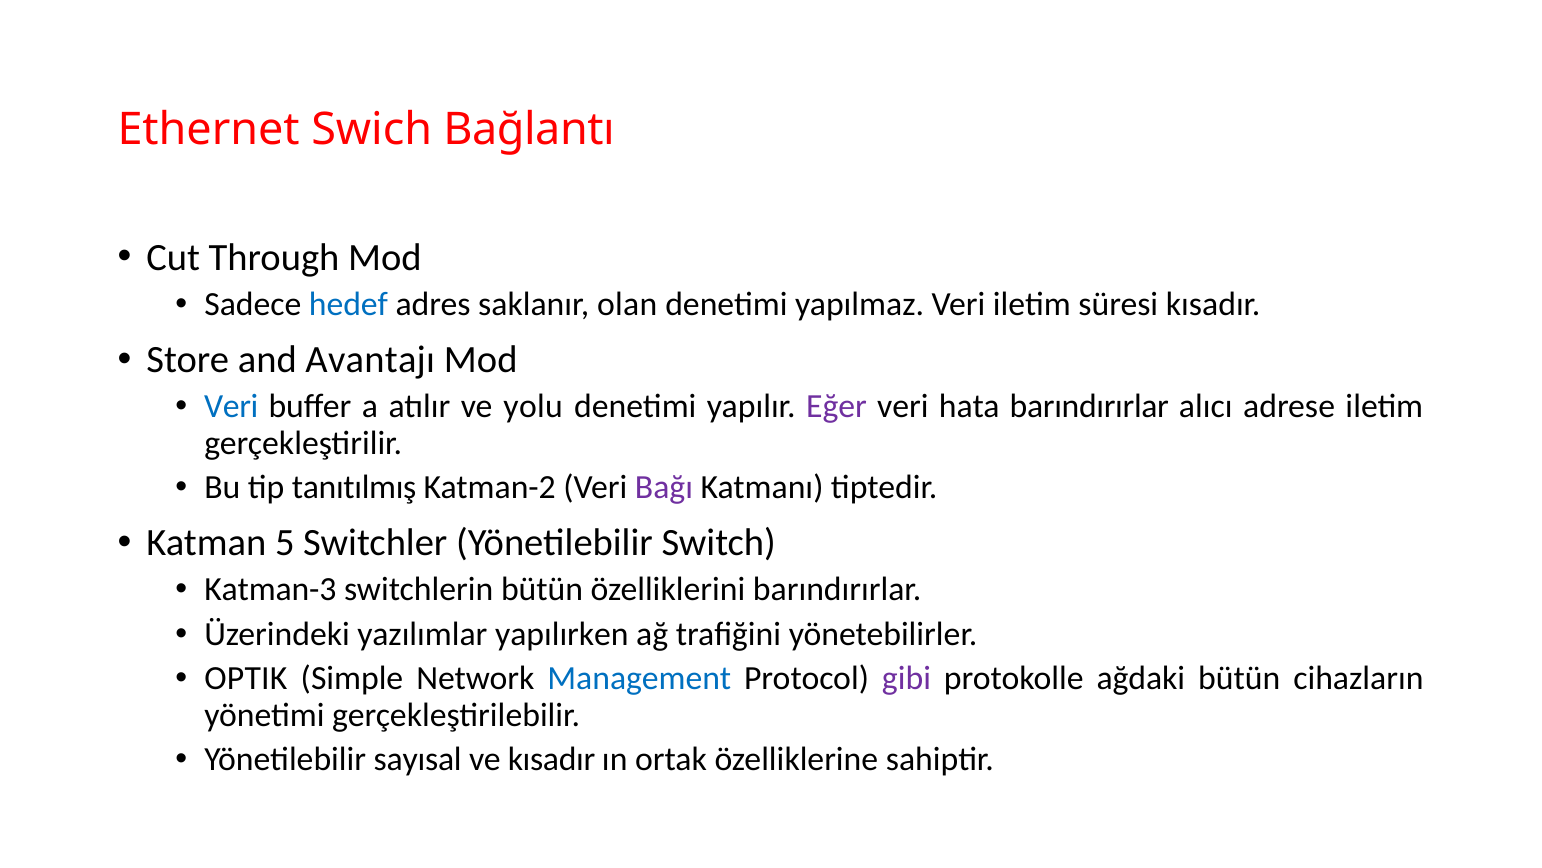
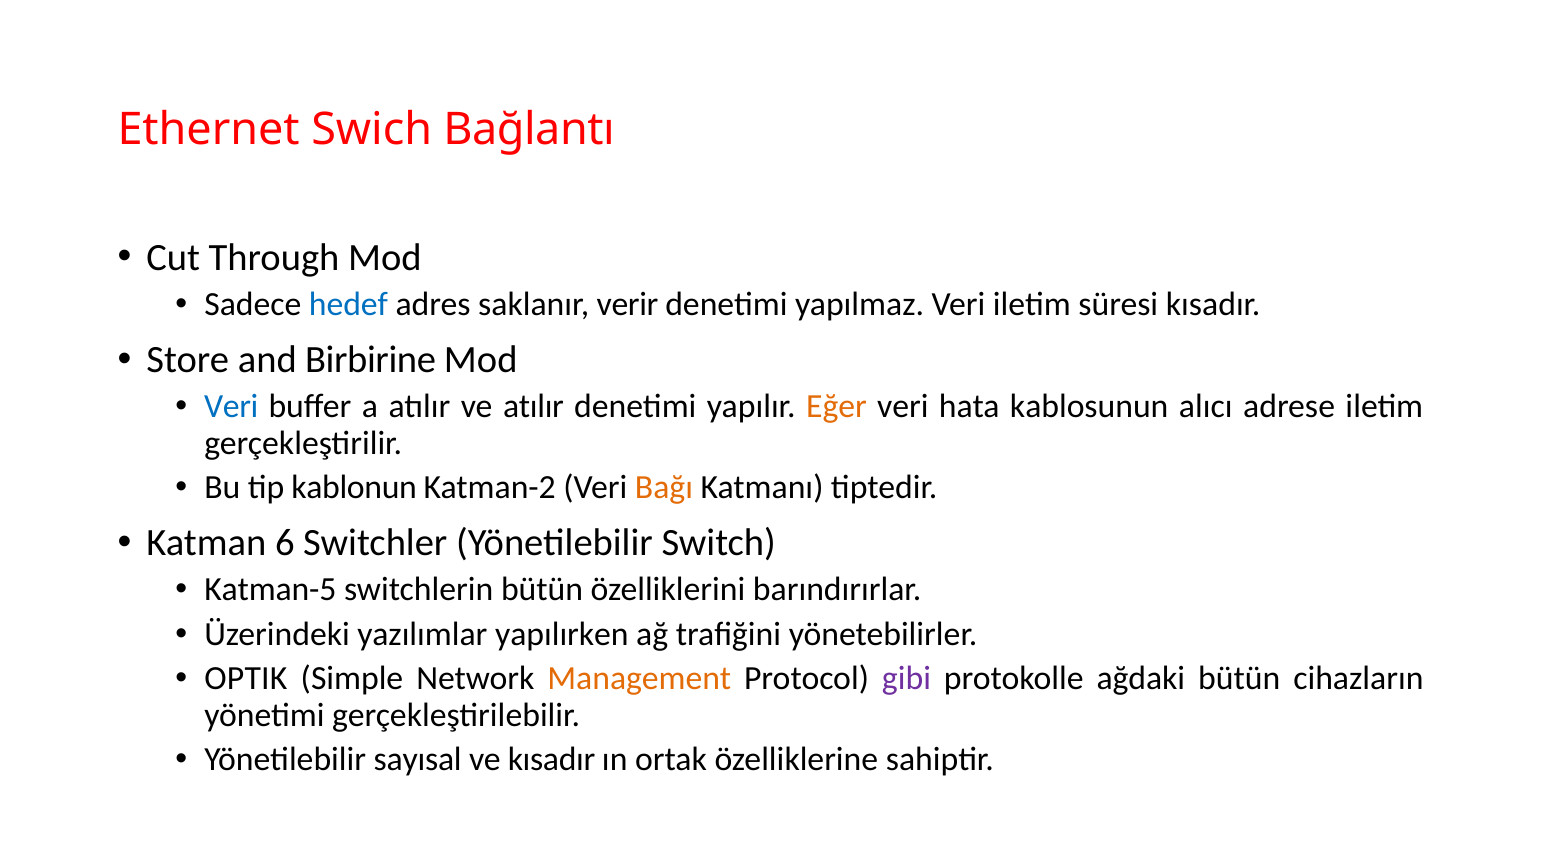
olan: olan -> verir
Avantajı: Avantajı -> Birbirine
ve yolu: yolu -> atılır
Eğer colour: purple -> orange
hata barındırırlar: barındırırlar -> kablosunun
tanıtılmış: tanıtılmış -> kablonun
Bağı colour: purple -> orange
5: 5 -> 6
Katman-3: Katman-3 -> Katman-5
Management colour: blue -> orange
